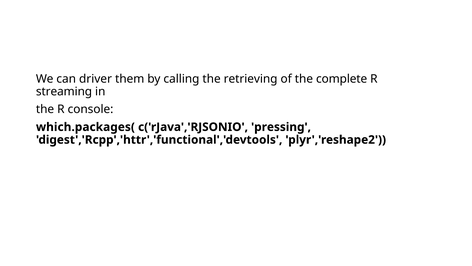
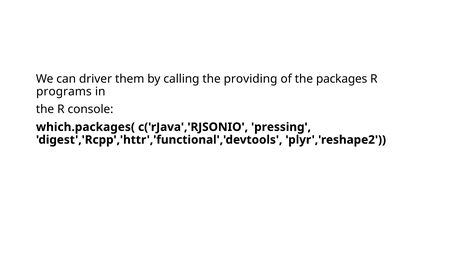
retrieving: retrieving -> providing
complete: complete -> packages
streaming: streaming -> programs
